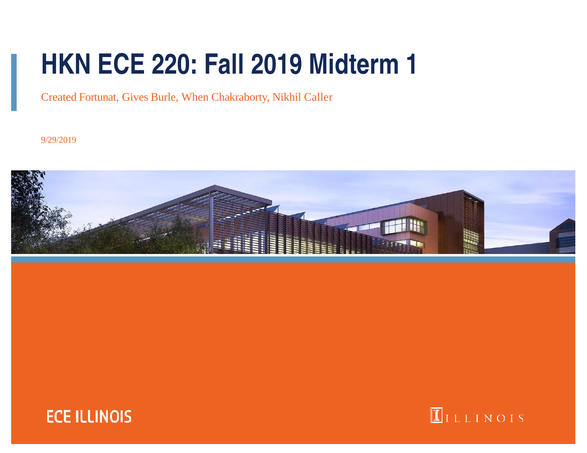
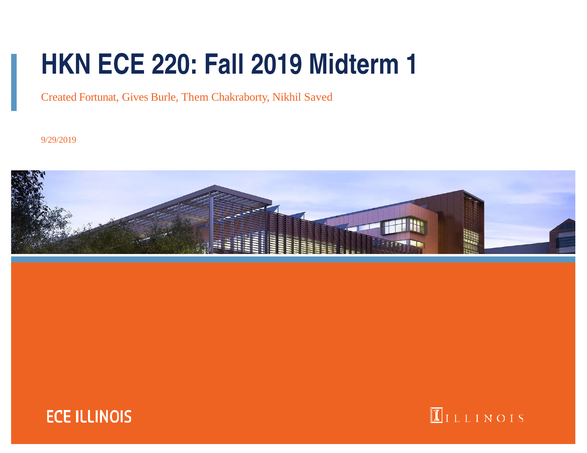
When: When -> Them
Caller: Caller -> Saved
